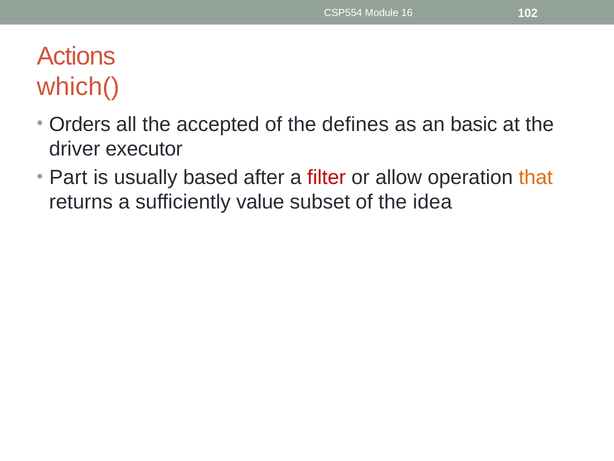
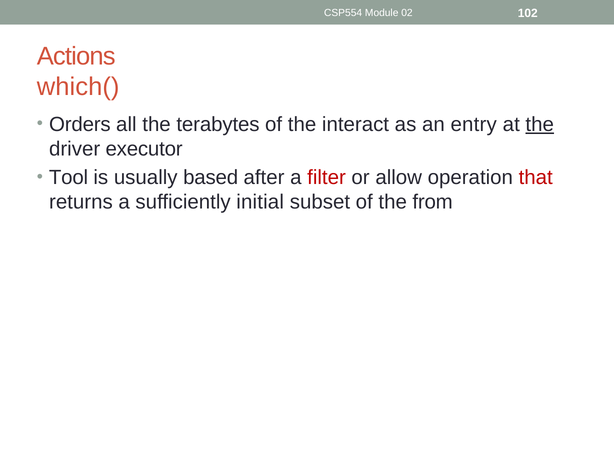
16: 16 -> 02
accepted: accepted -> terabytes
defines: defines -> interact
basic: basic -> entry
the at (540, 124) underline: none -> present
Part: Part -> Tool
that colour: orange -> red
value: value -> initial
idea: idea -> from
